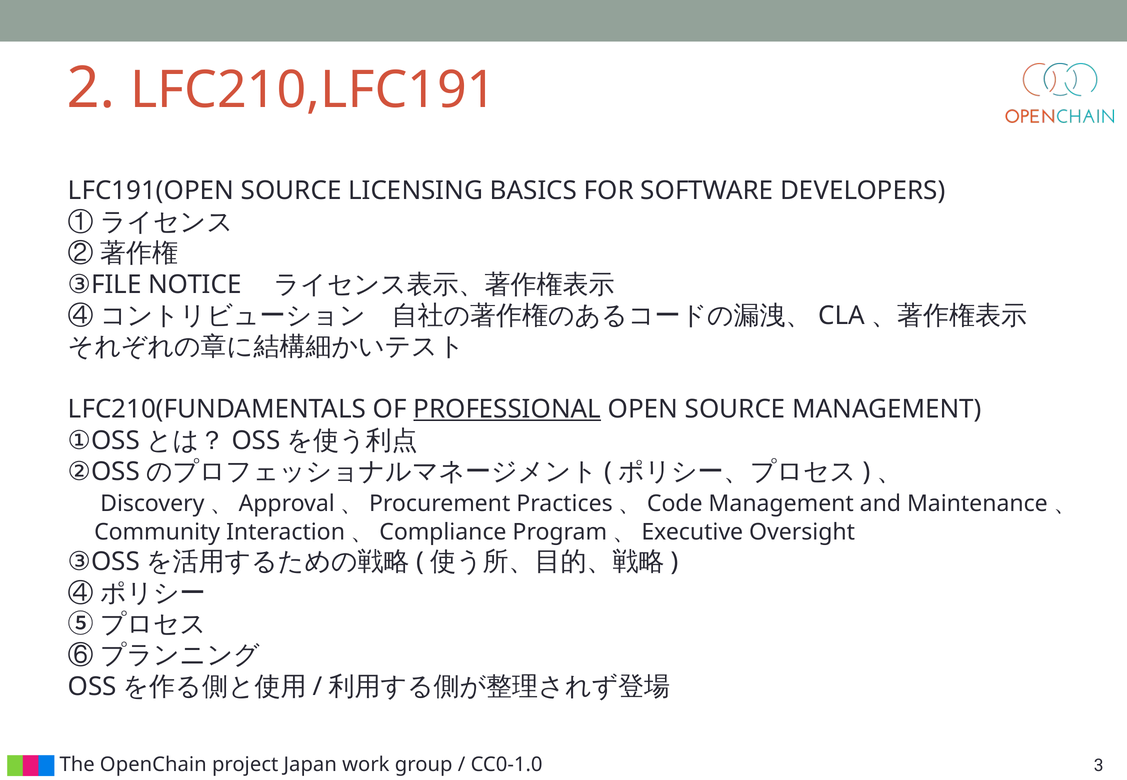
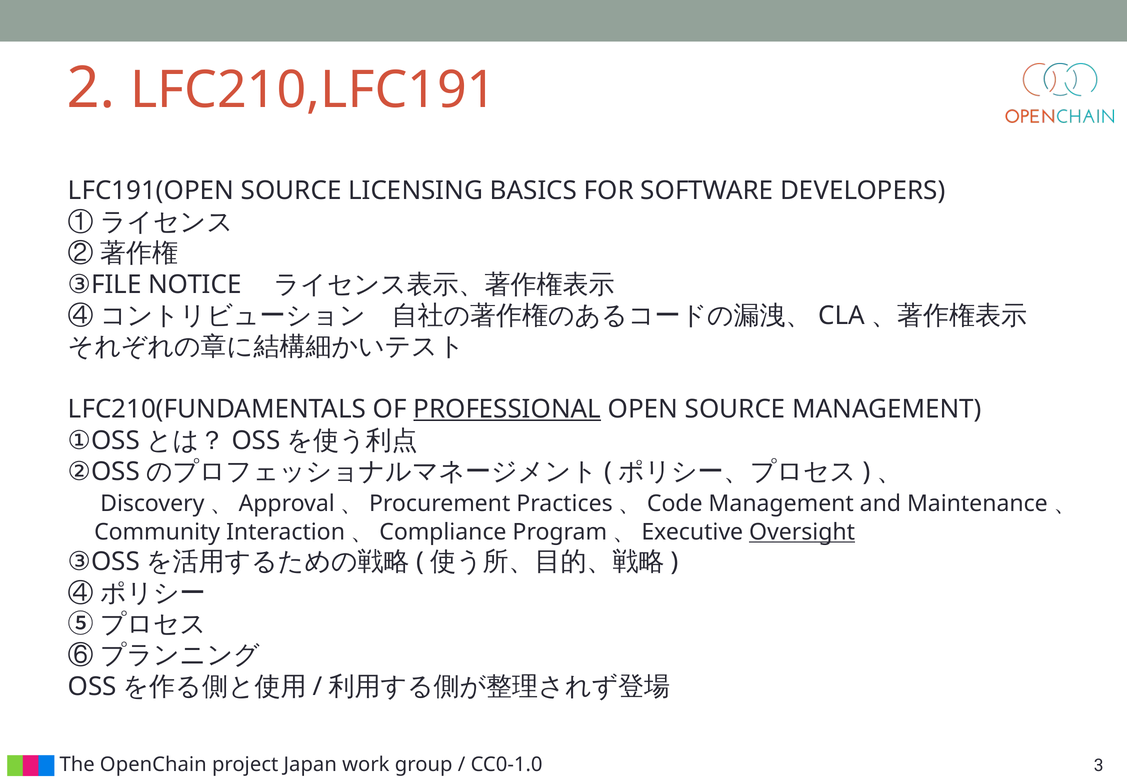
Oversight underline: none -> present
